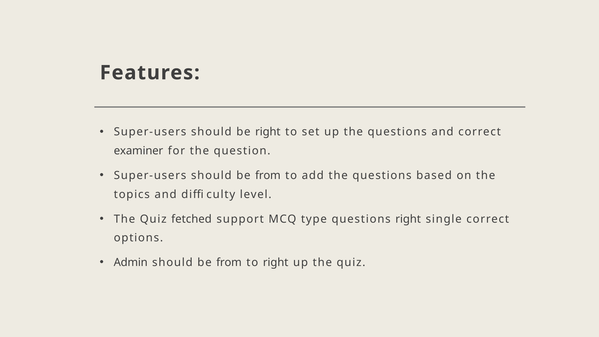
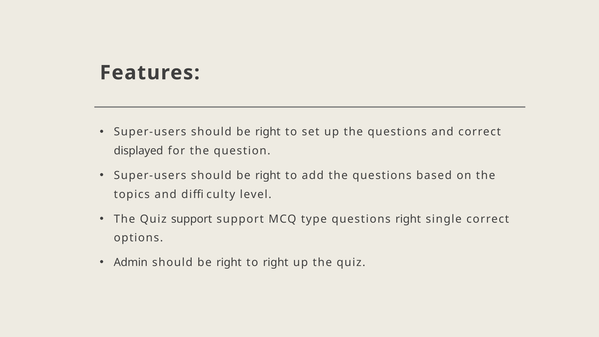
examiner: examiner -> displayed
from at (268, 175): from -> right
Quiz fetched: fetched -> support
from at (229, 262): from -> right
